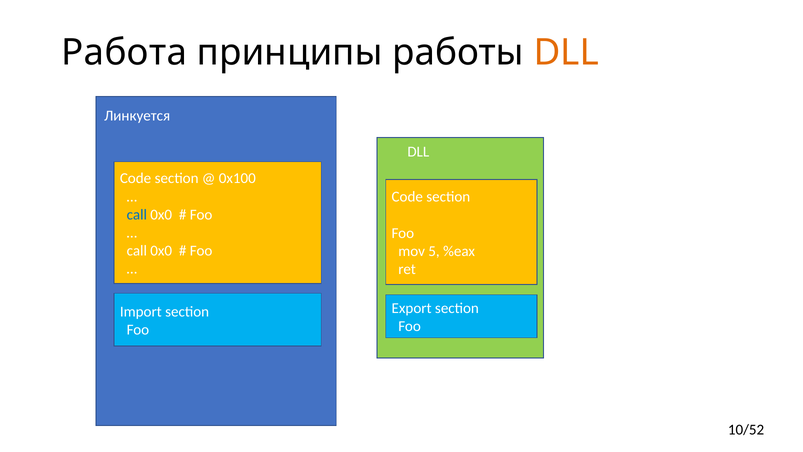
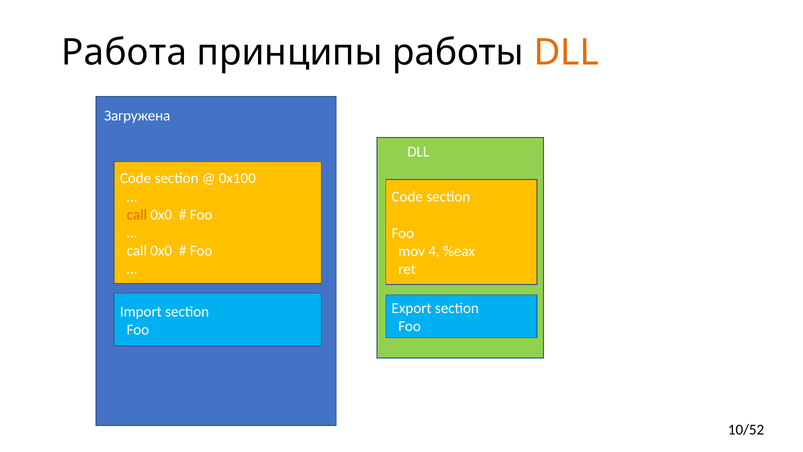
Линкуется: Линкуется -> Загружена
call at (137, 215) colour: blue -> orange
5: 5 -> 4
